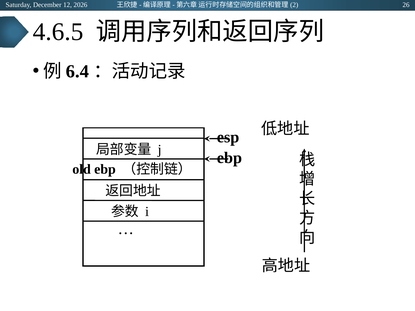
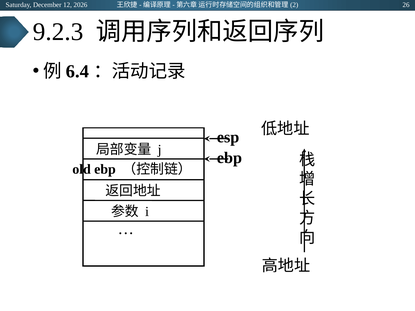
4.6.5: 4.6.5 -> 9.2.3
